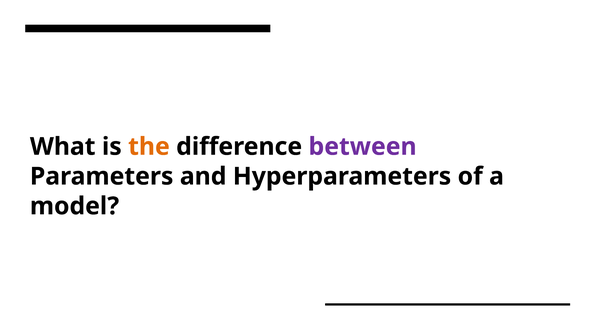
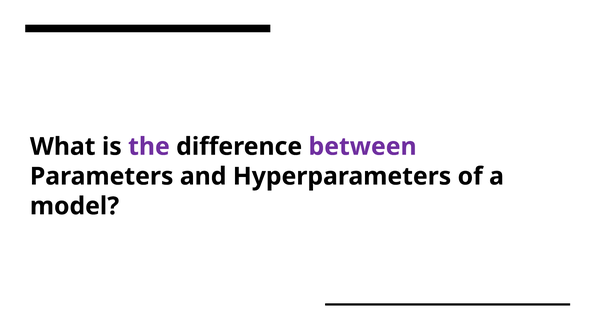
the colour: orange -> purple
